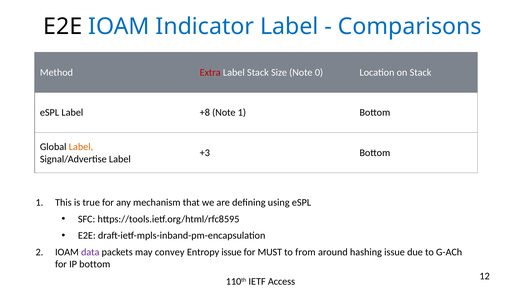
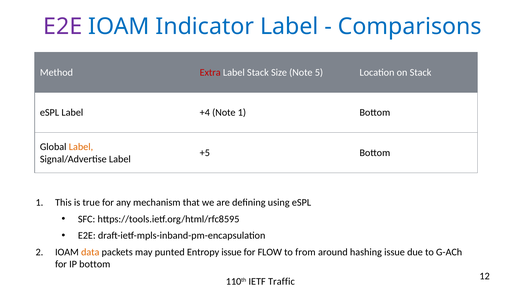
E2E at (63, 27) colour: black -> purple
0: 0 -> 5
+8: +8 -> +4
+3: +3 -> +5
data colour: purple -> orange
convey: convey -> punted
MUST: MUST -> FLOW
Access: Access -> Traffic
